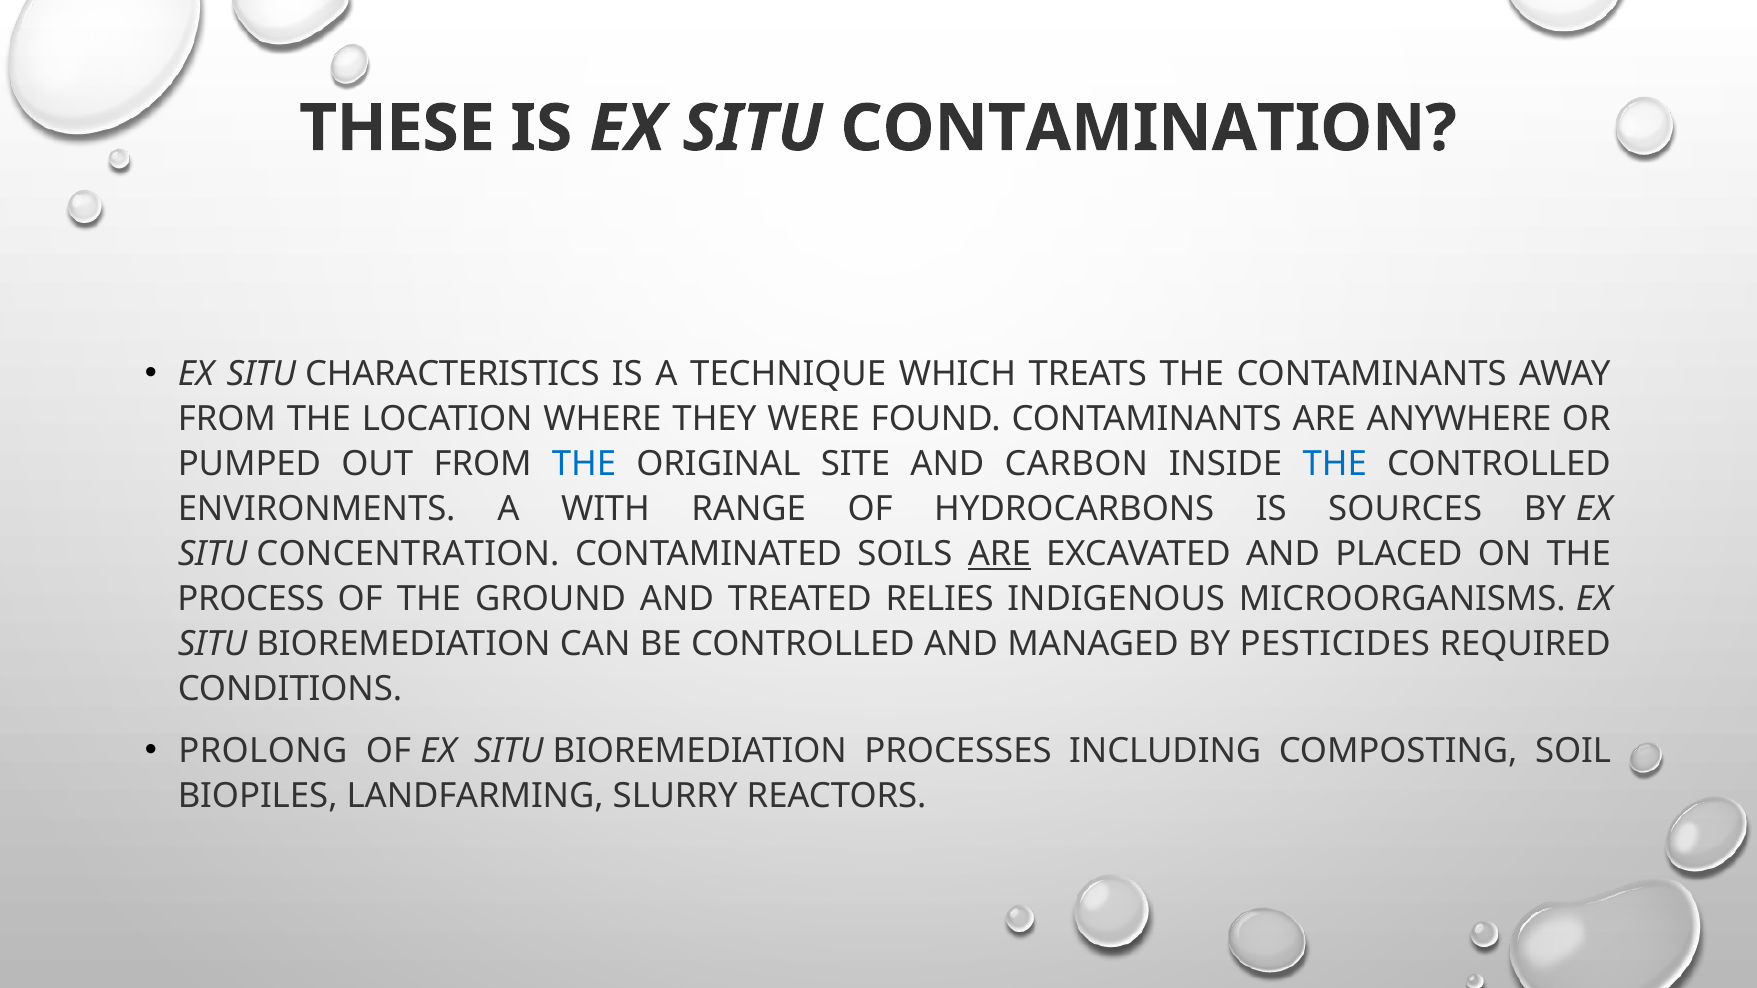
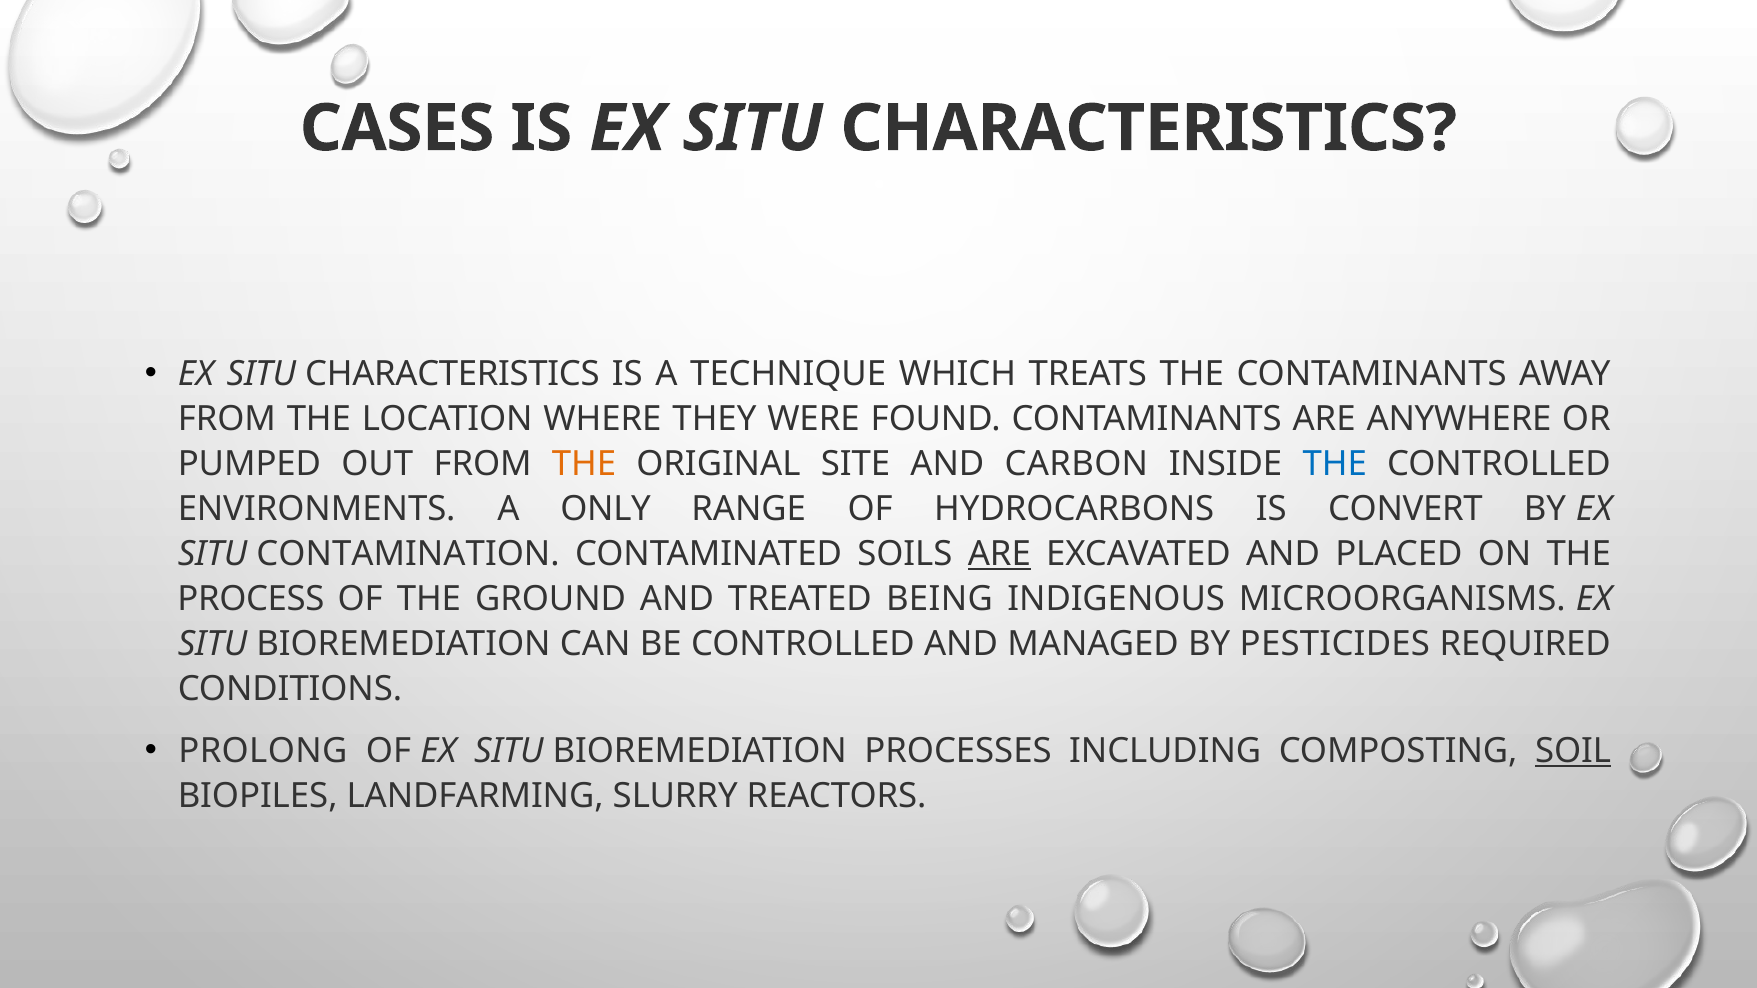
THESE: THESE -> CASES
IS EX SITU CONTAMINATION: CONTAMINATION -> CHARACTERISTICS
THE at (584, 464) colour: blue -> orange
WITH: WITH -> ONLY
SOURCES: SOURCES -> CONVERT
CONCENTRATION: CONCENTRATION -> CONTAMINATION
RELIES: RELIES -> BEING
SOIL underline: none -> present
